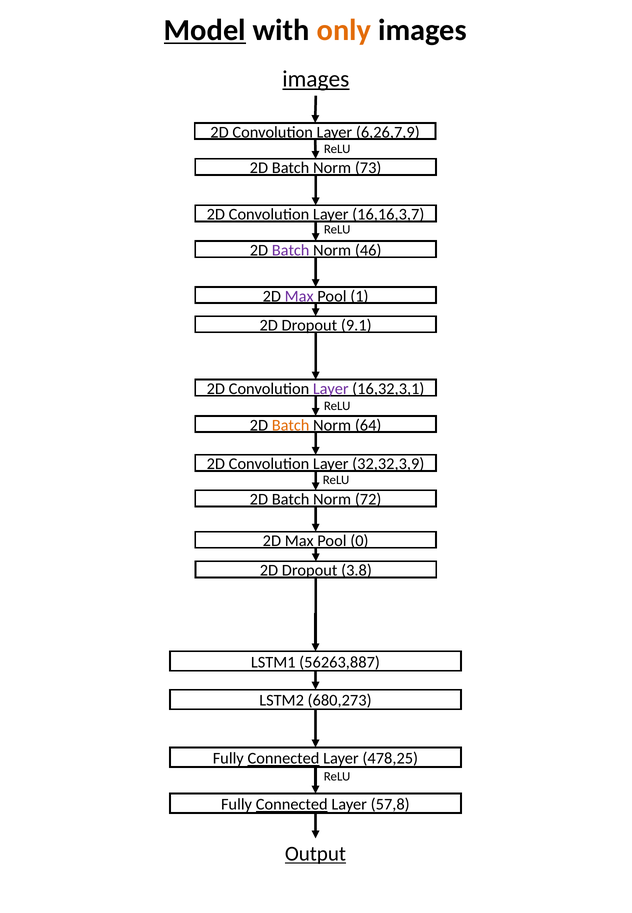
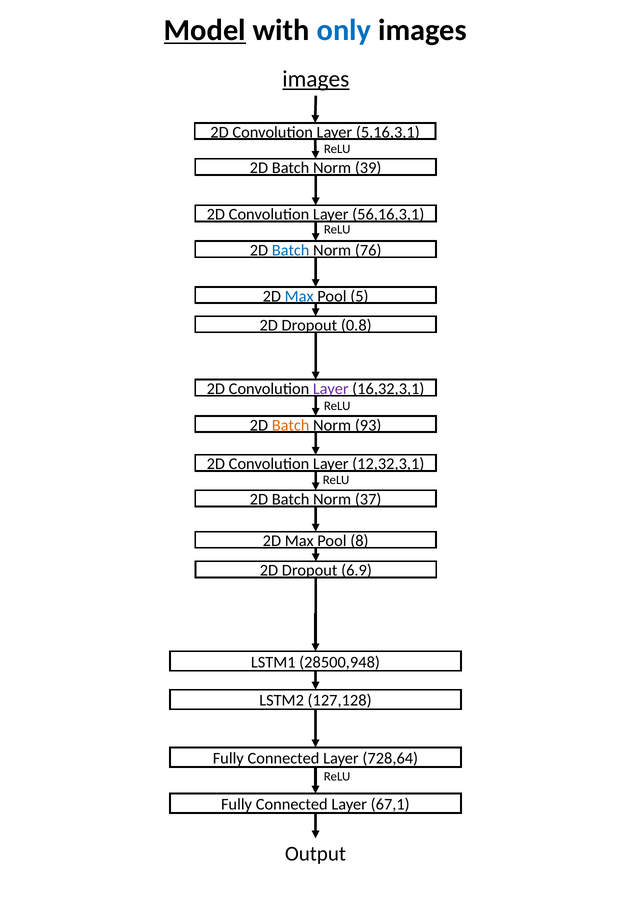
only colour: orange -> blue
6,26,7,9: 6,26,7,9 -> 5,16,3,1
73: 73 -> 39
16,16,3,7: 16,16,3,7 -> 56,16,3,1
Batch at (291, 250) colour: purple -> blue
46: 46 -> 76
Max at (299, 296) colour: purple -> blue
1: 1 -> 5
9.1: 9.1 -> 0.8
64: 64 -> 93
32,32,3,9: 32,32,3,9 -> 12,32,3,1
72: 72 -> 37
0: 0 -> 8
3.8: 3.8 -> 6.9
56263,887: 56263,887 -> 28500,948
680,273: 680,273 -> 127,128
Connected at (284, 758) underline: present -> none
478,25: 478,25 -> 728,64
Connected at (292, 804) underline: present -> none
57,8: 57,8 -> 67,1
Output underline: present -> none
